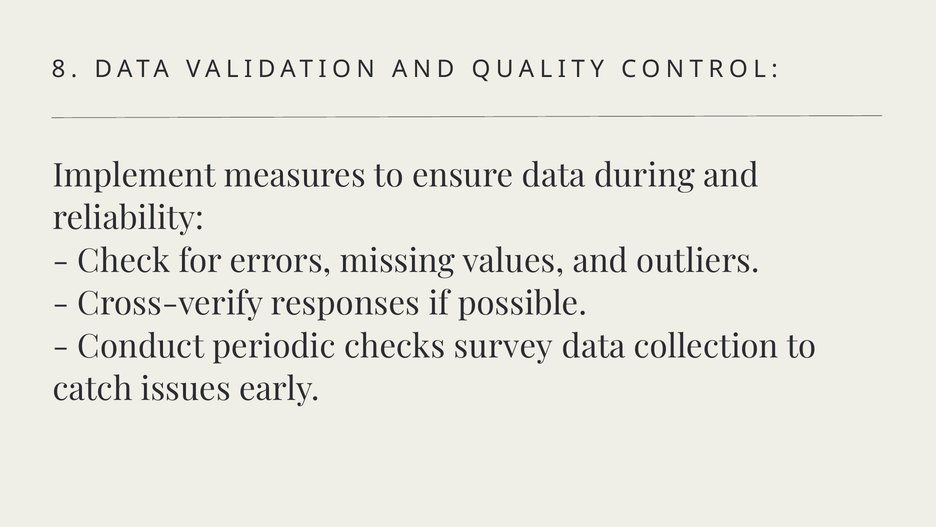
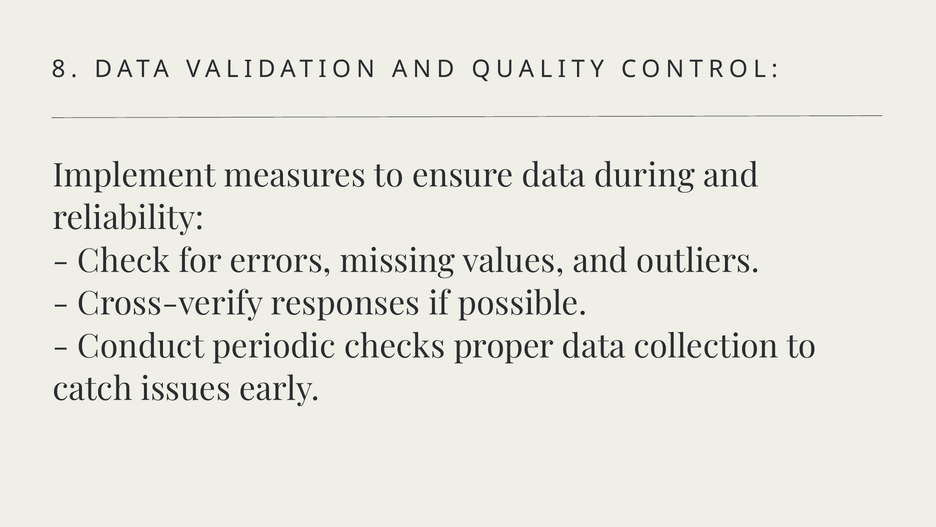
survey: survey -> proper
